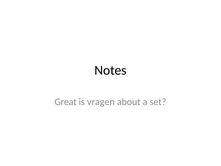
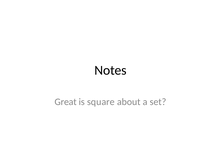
vragen: vragen -> square
